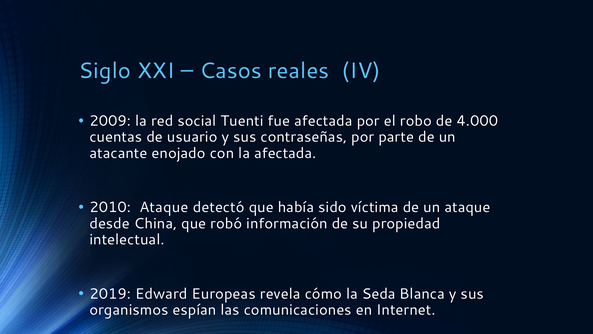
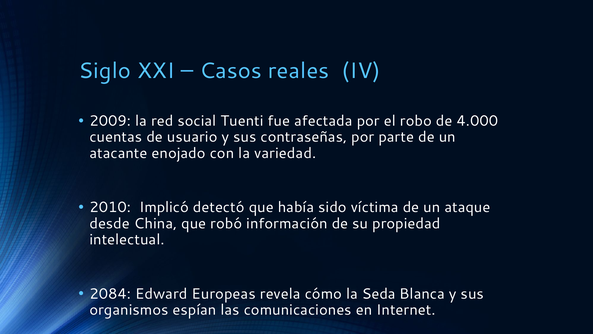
la afectada: afectada -> variedad
2010 Ataque: Ataque -> Implicó
2019: 2019 -> 2084
